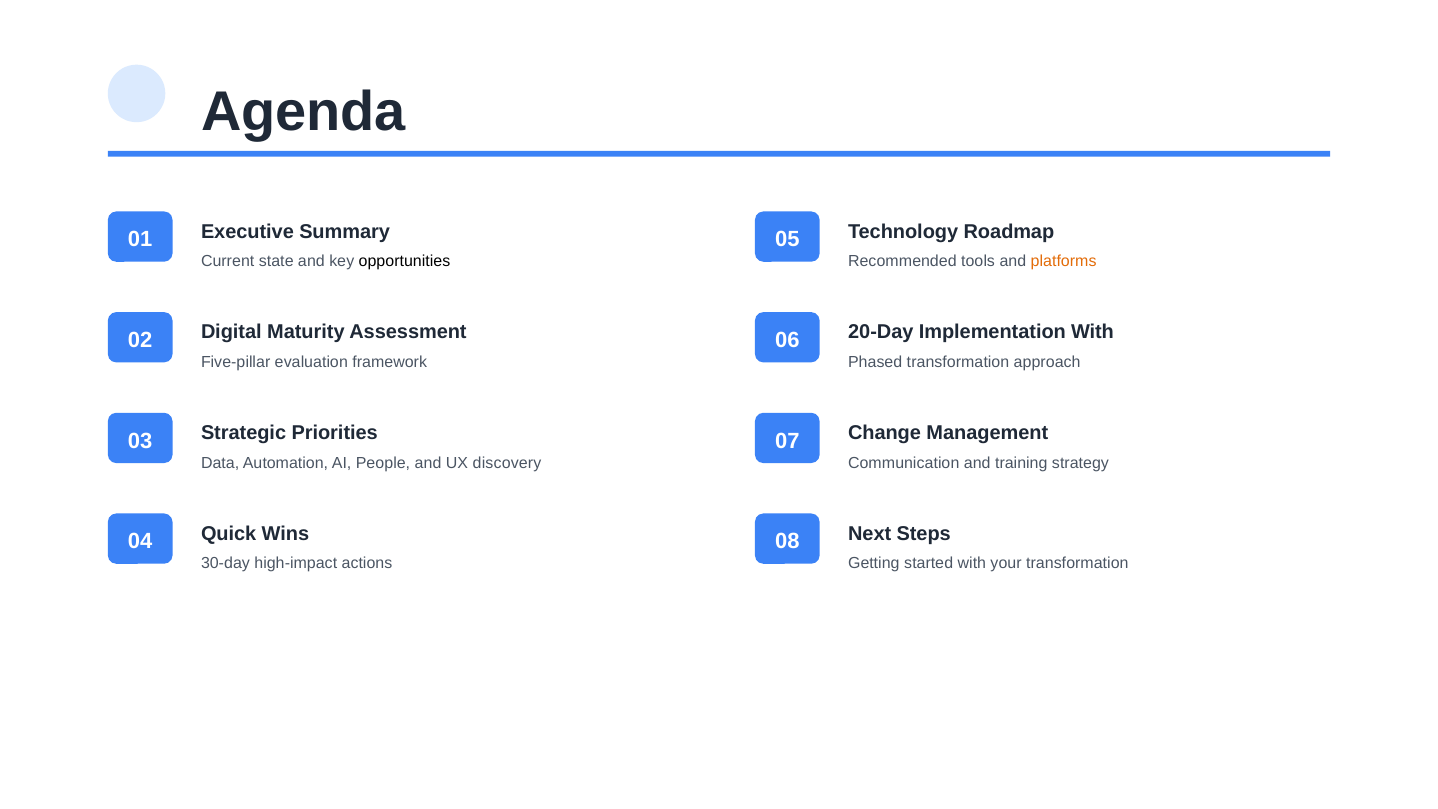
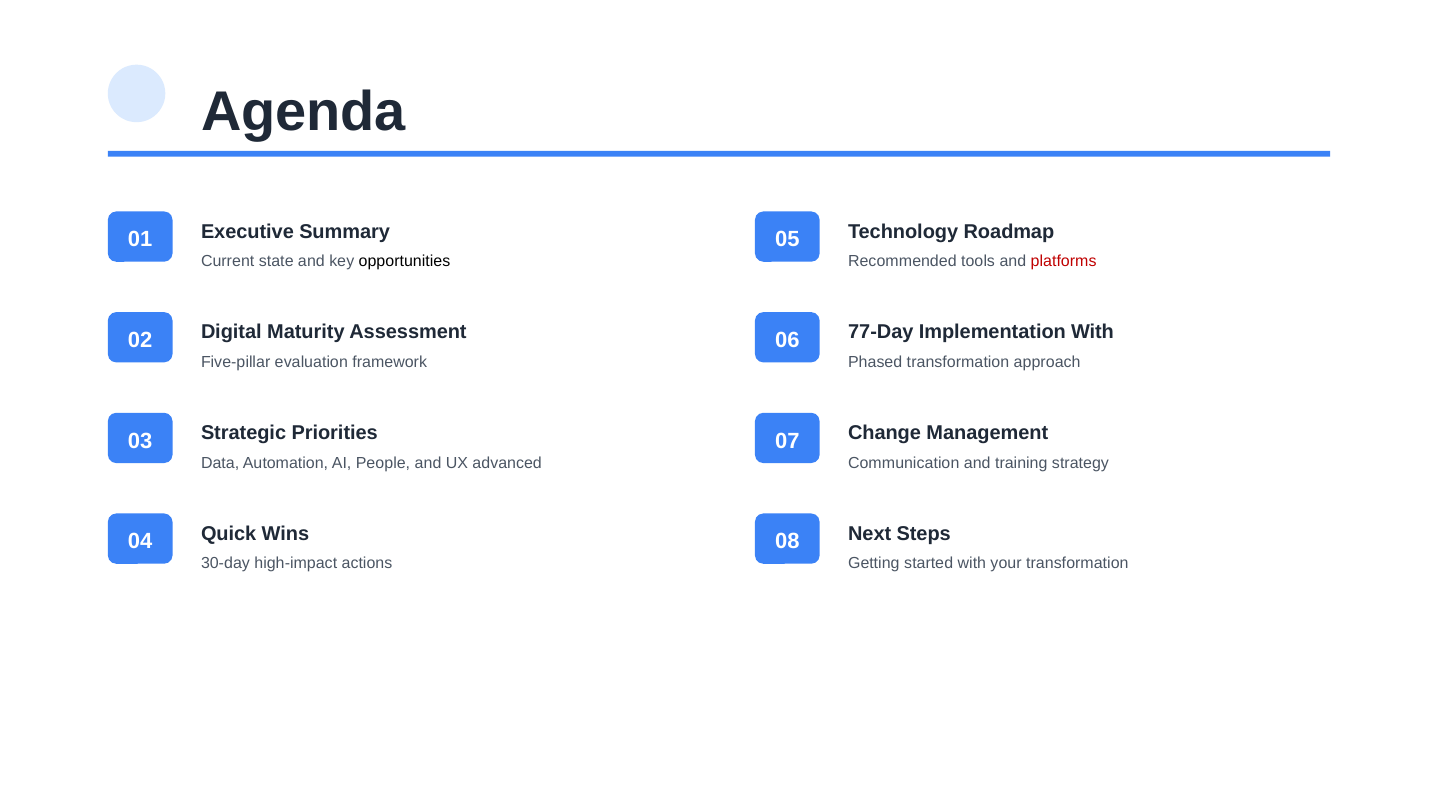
platforms colour: orange -> red
20-Day: 20-Day -> 77-Day
discovery: discovery -> advanced
